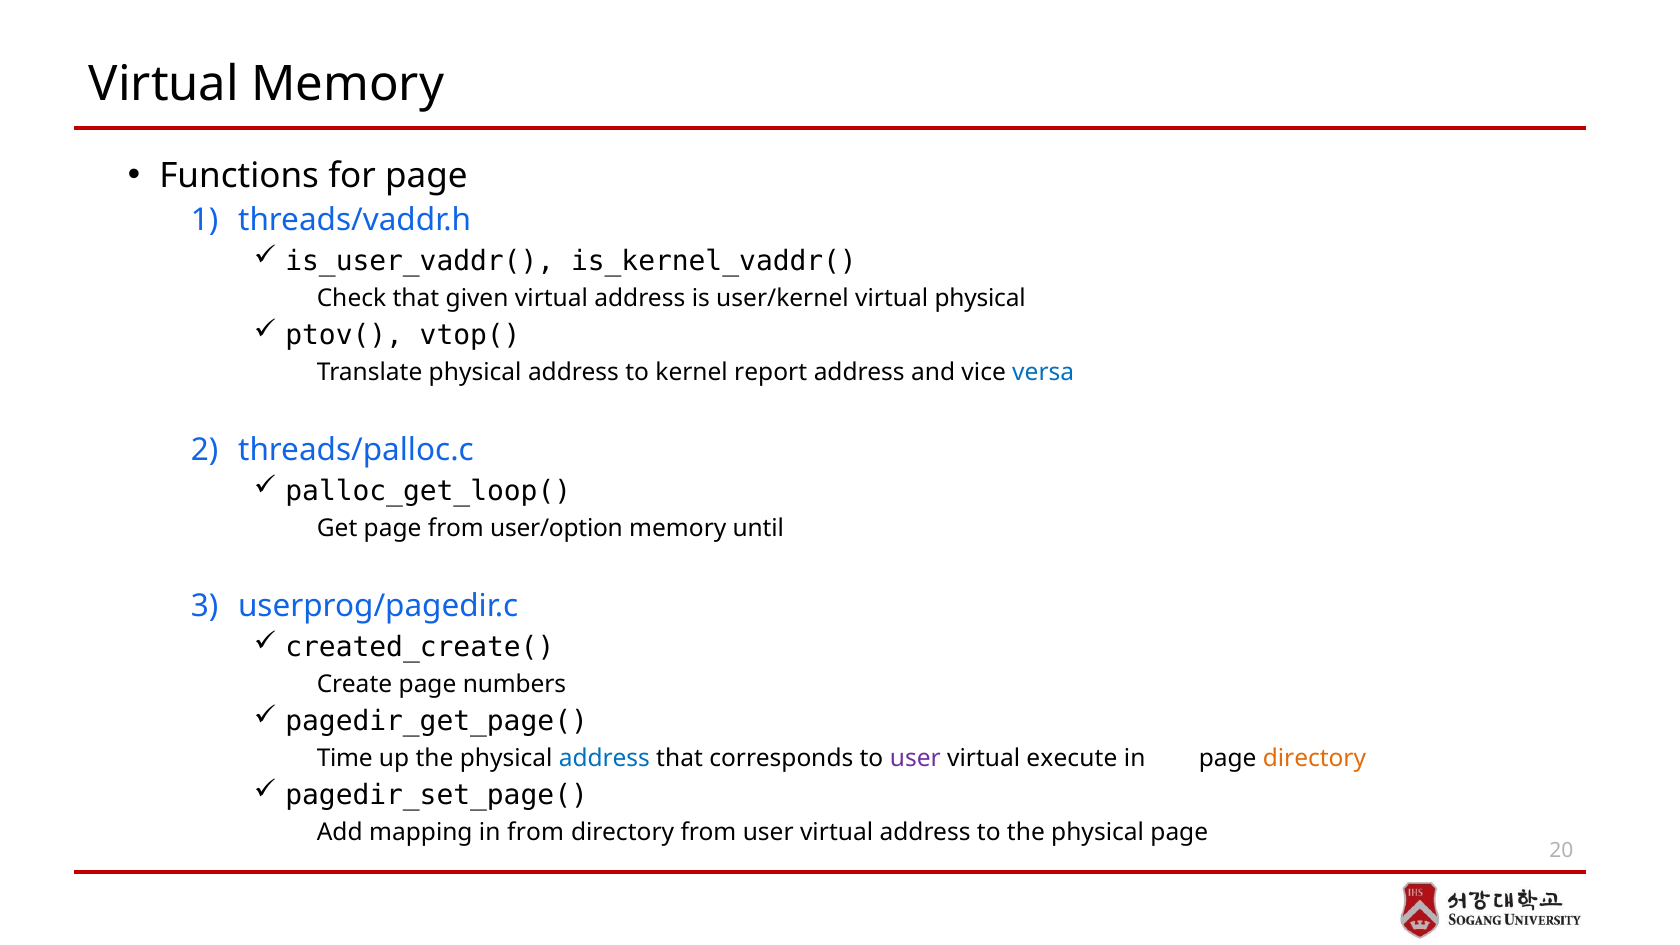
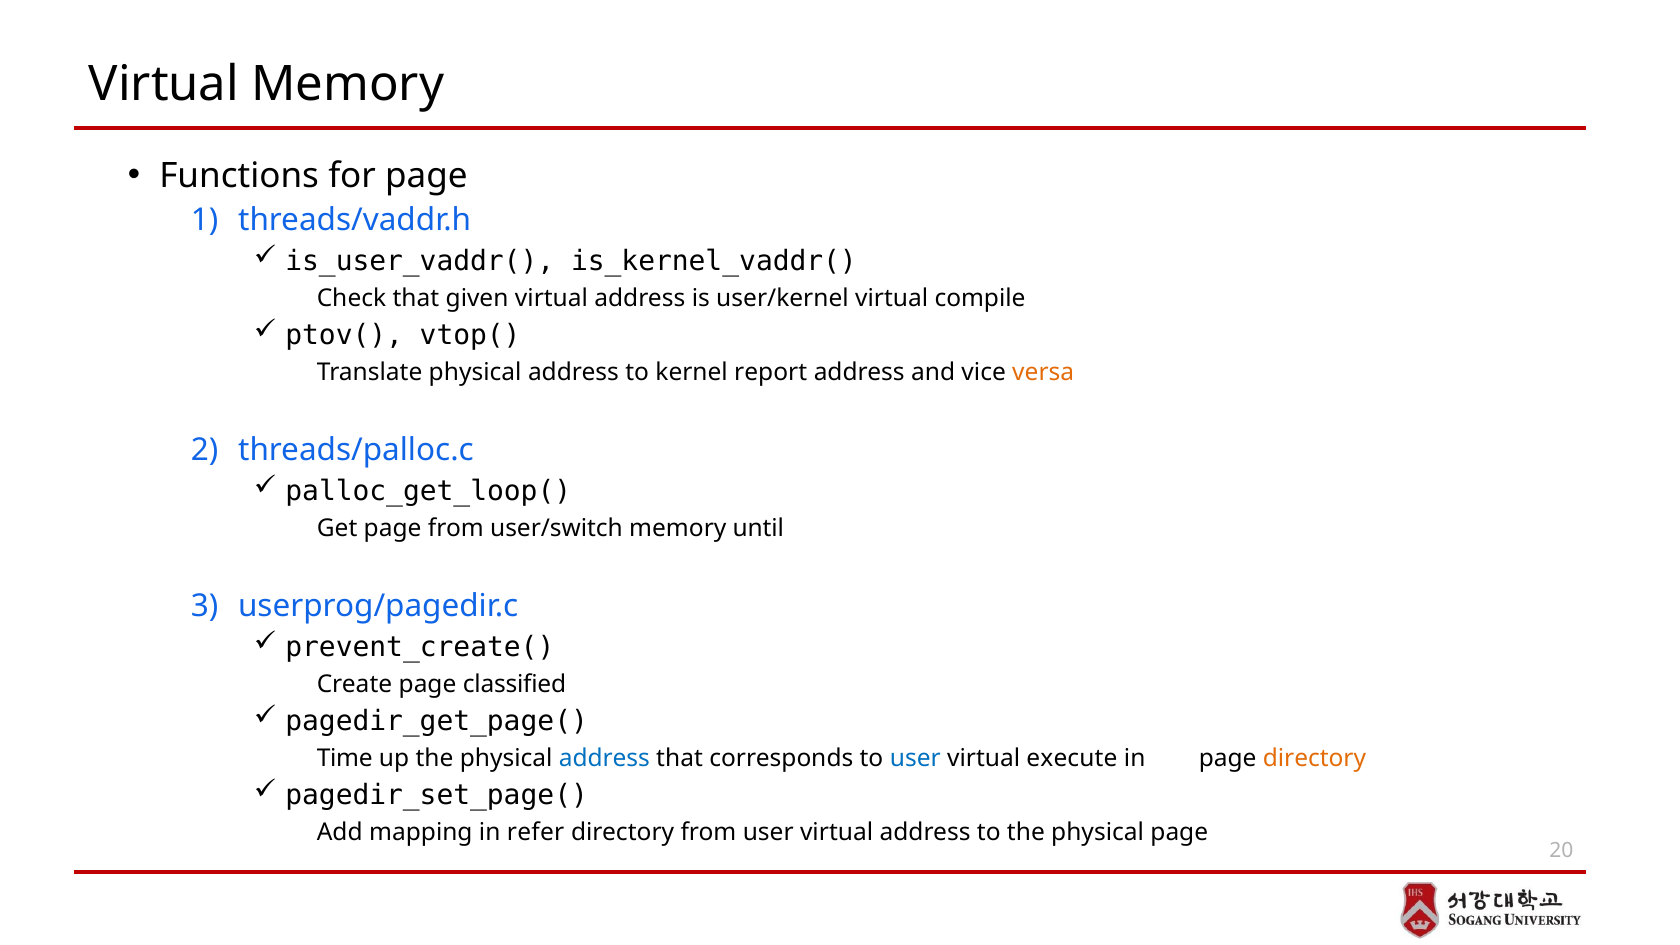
virtual physical: physical -> compile
versa colour: blue -> orange
user/option: user/option -> user/switch
created_create(: created_create( -> prevent_create(
numbers: numbers -> classified
user at (915, 758) colour: purple -> blue
in from: from -> refer
